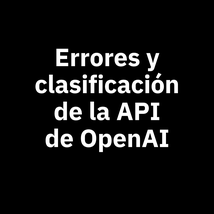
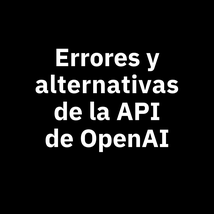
clasificación: clasificación -> alternativas
